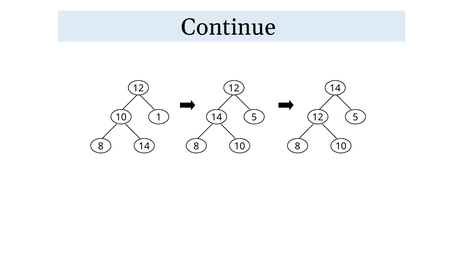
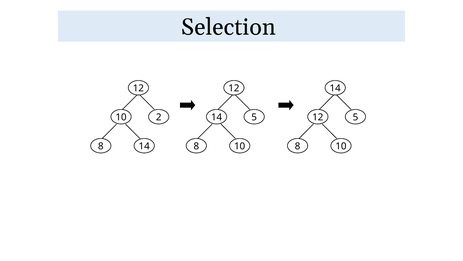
Continue: Continue -> Selection
1: 1 -> 2
